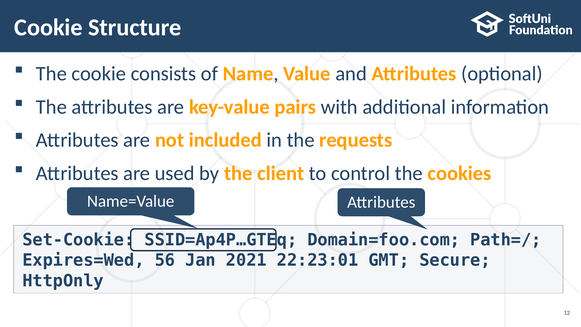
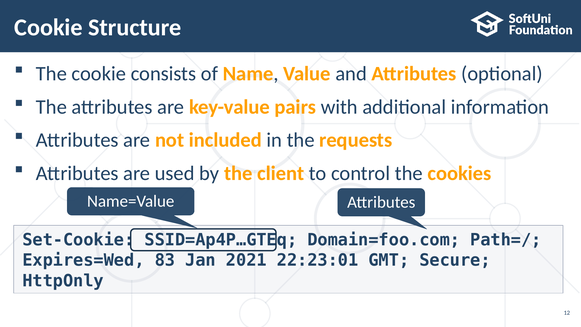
56: 56 -> 83
